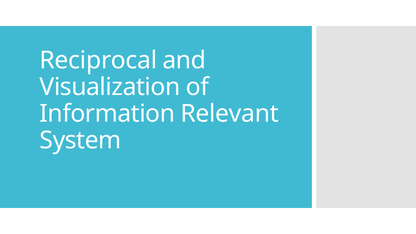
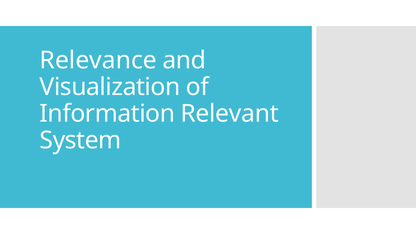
Reciprocal: Reciprocal -> Relevance
